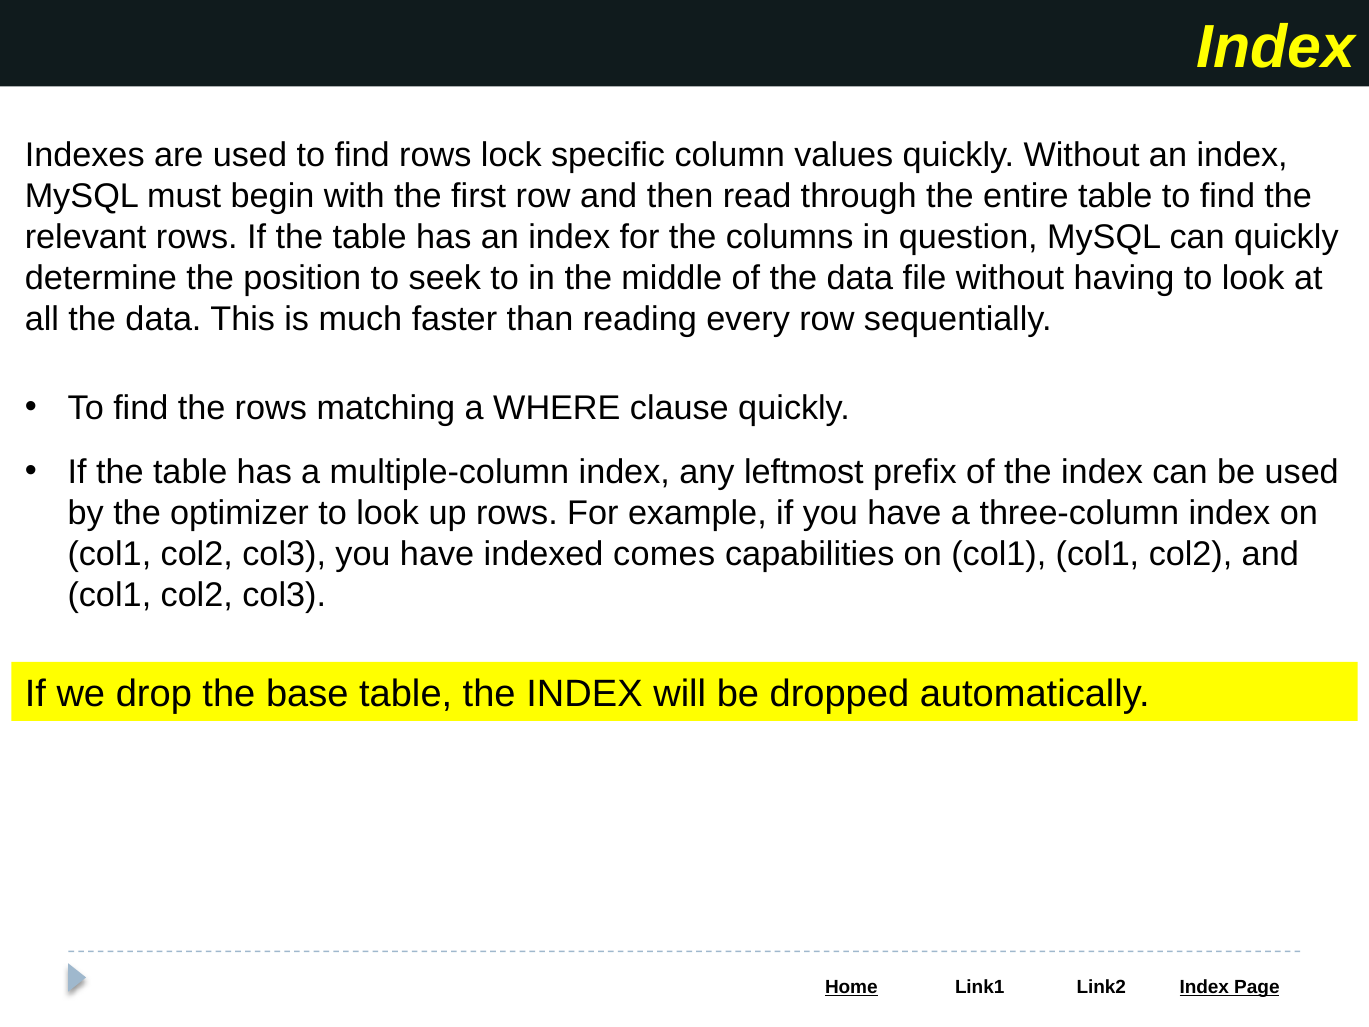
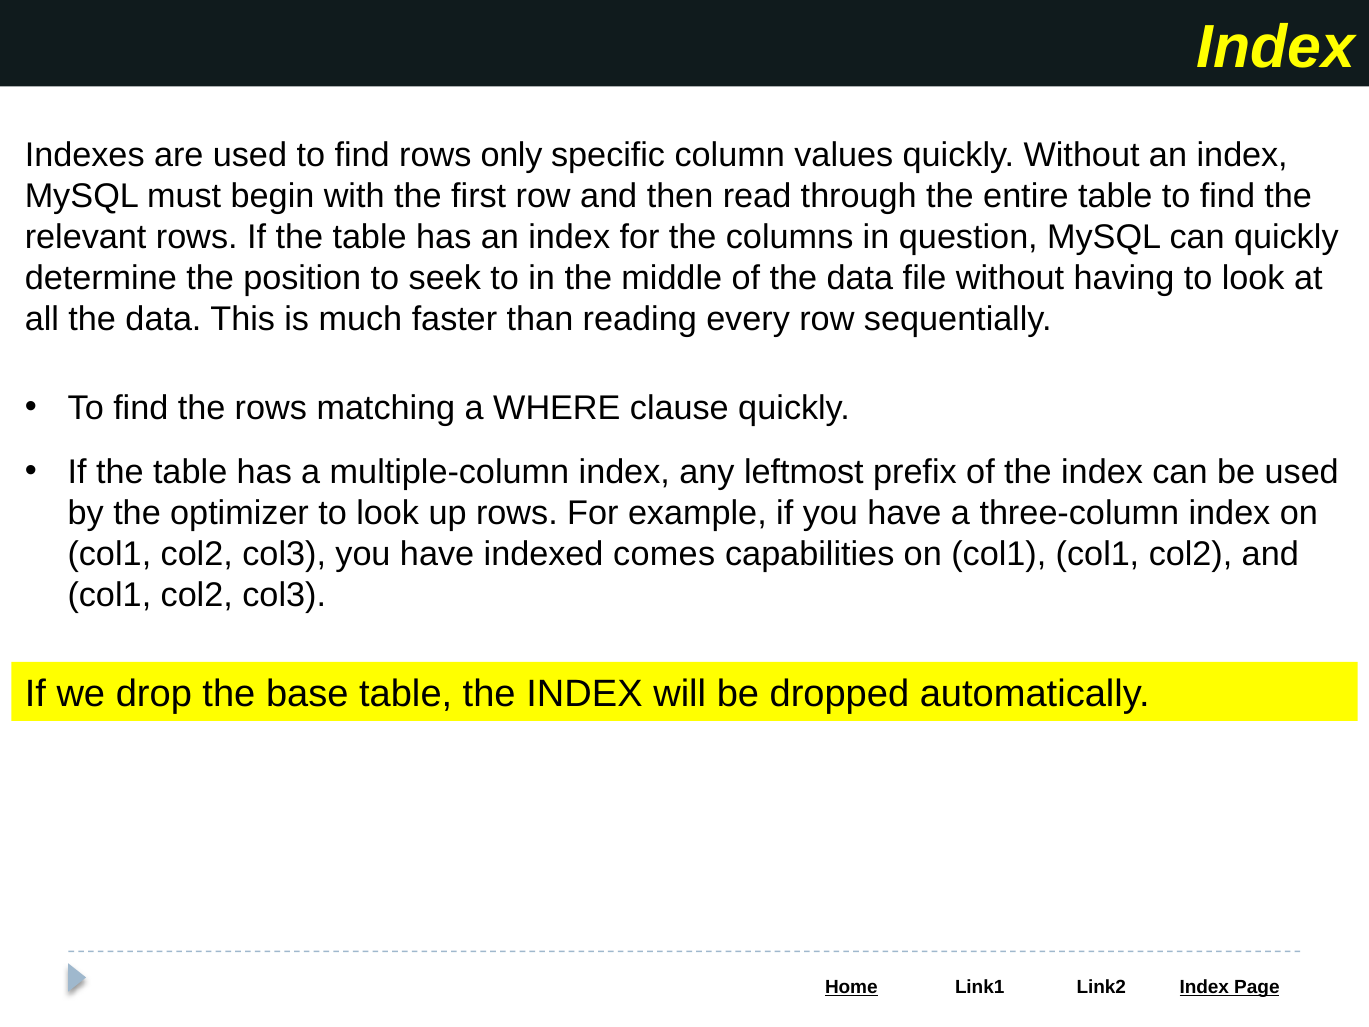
lock: lock -> only
